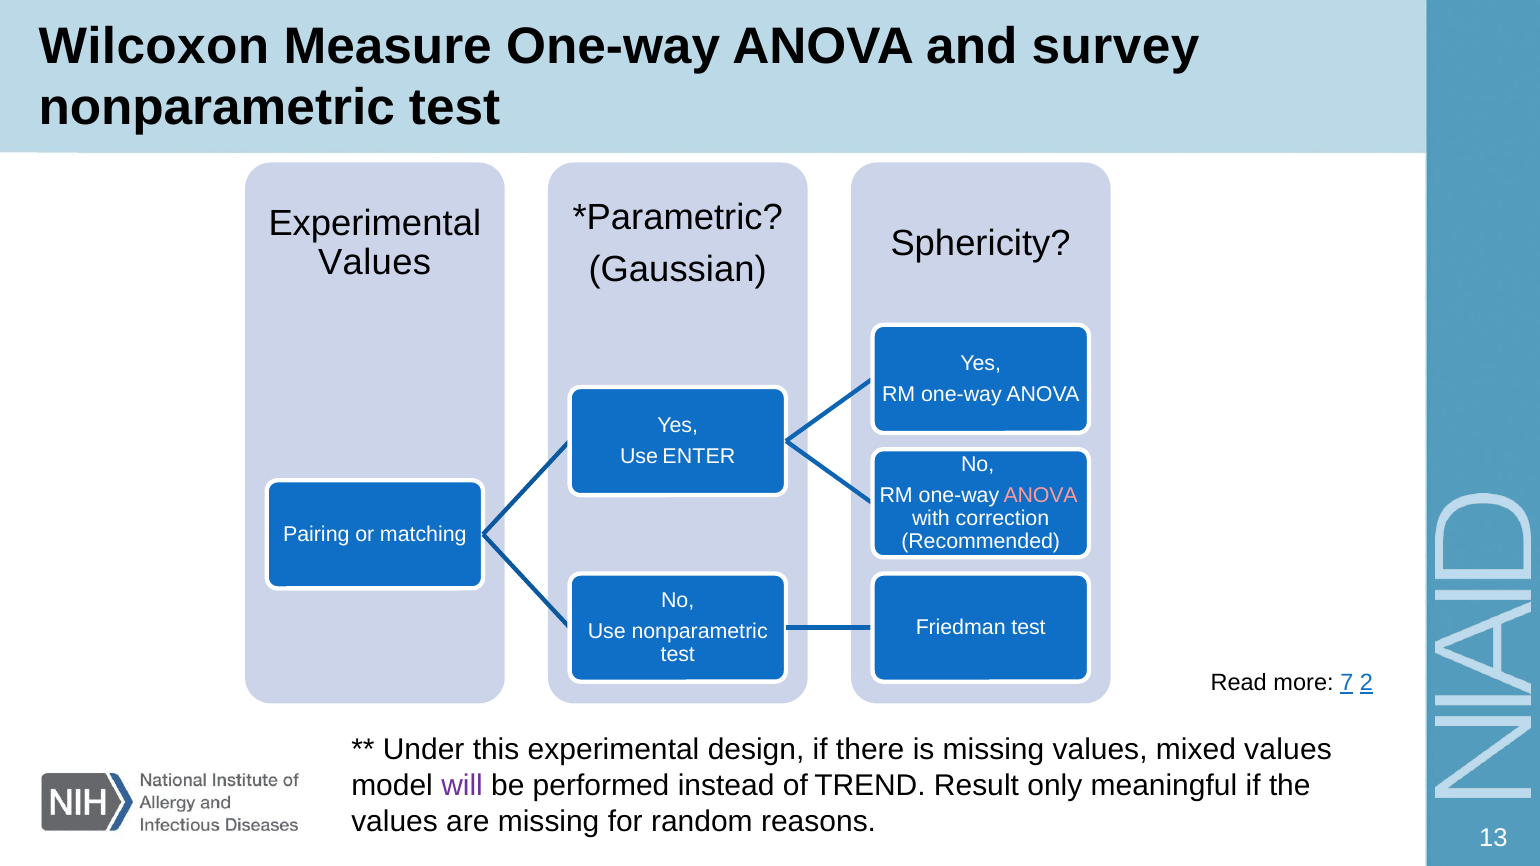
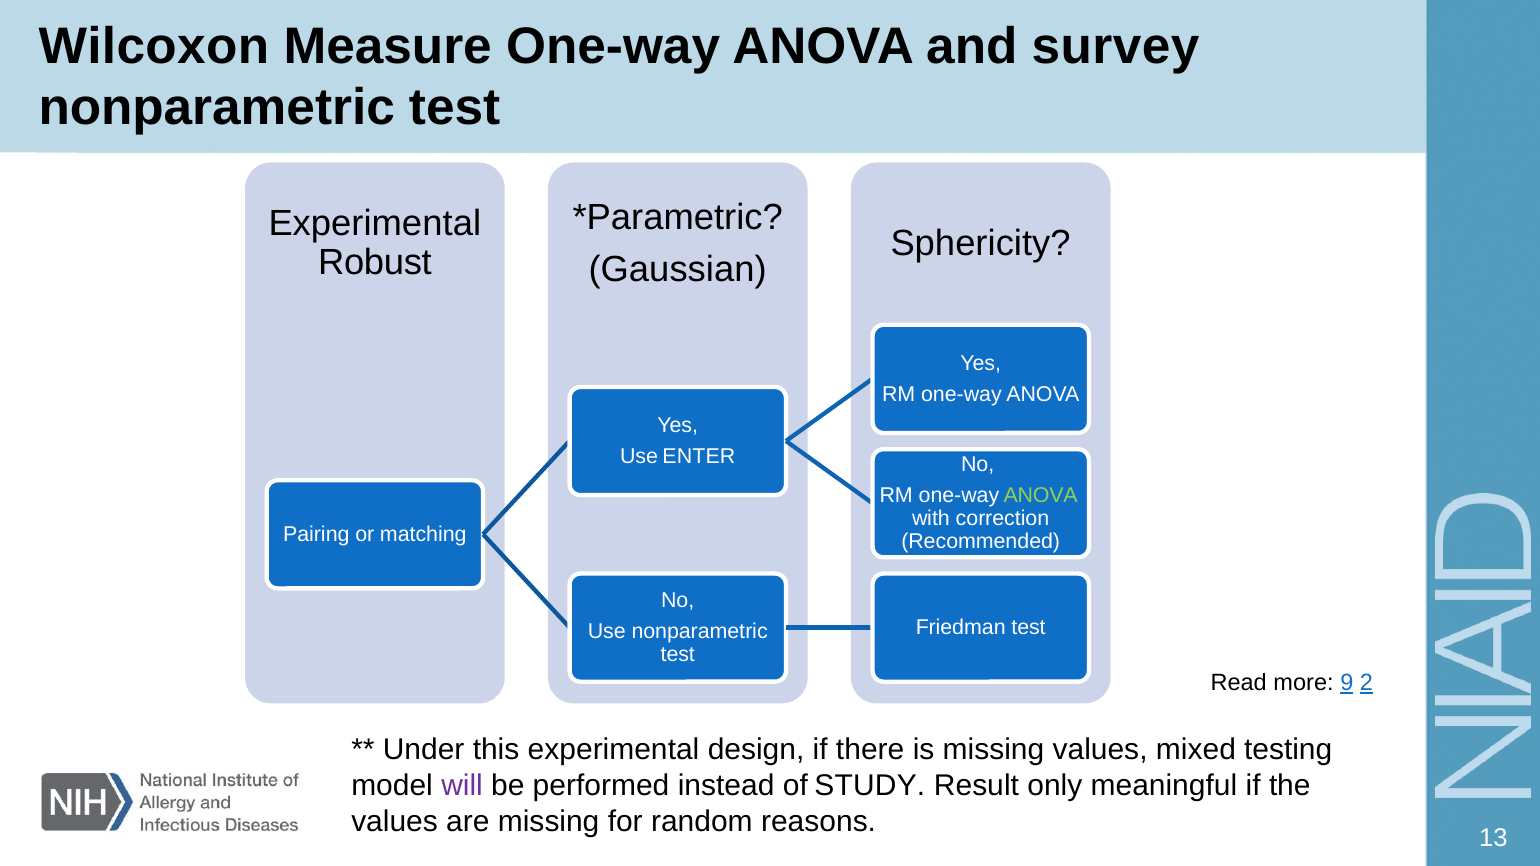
Values at (375, 263): Values -> Robust
ANOVA at (1041, 495) colour: pink -> light green
7: 7 -> 9
mixed values: values -> testing
TREND: TREND -> STUDY
